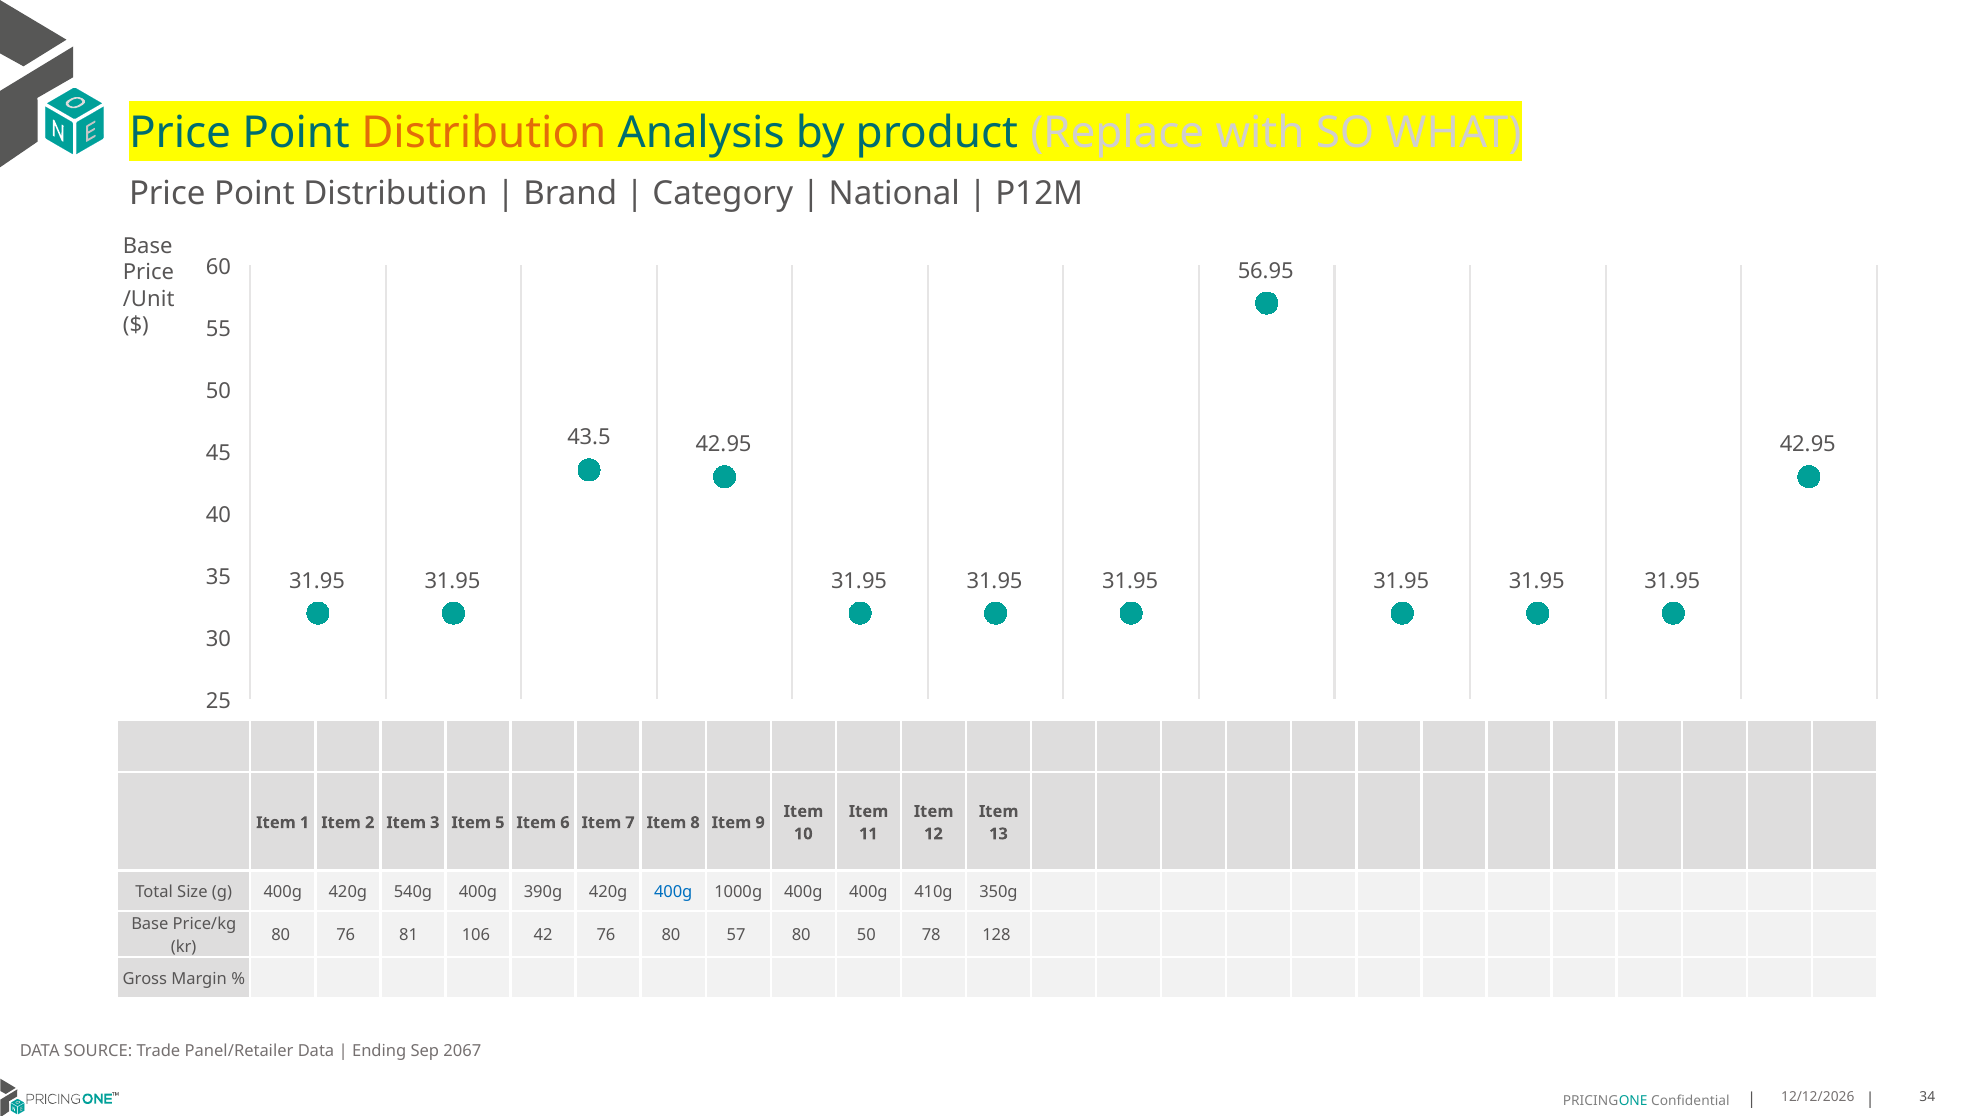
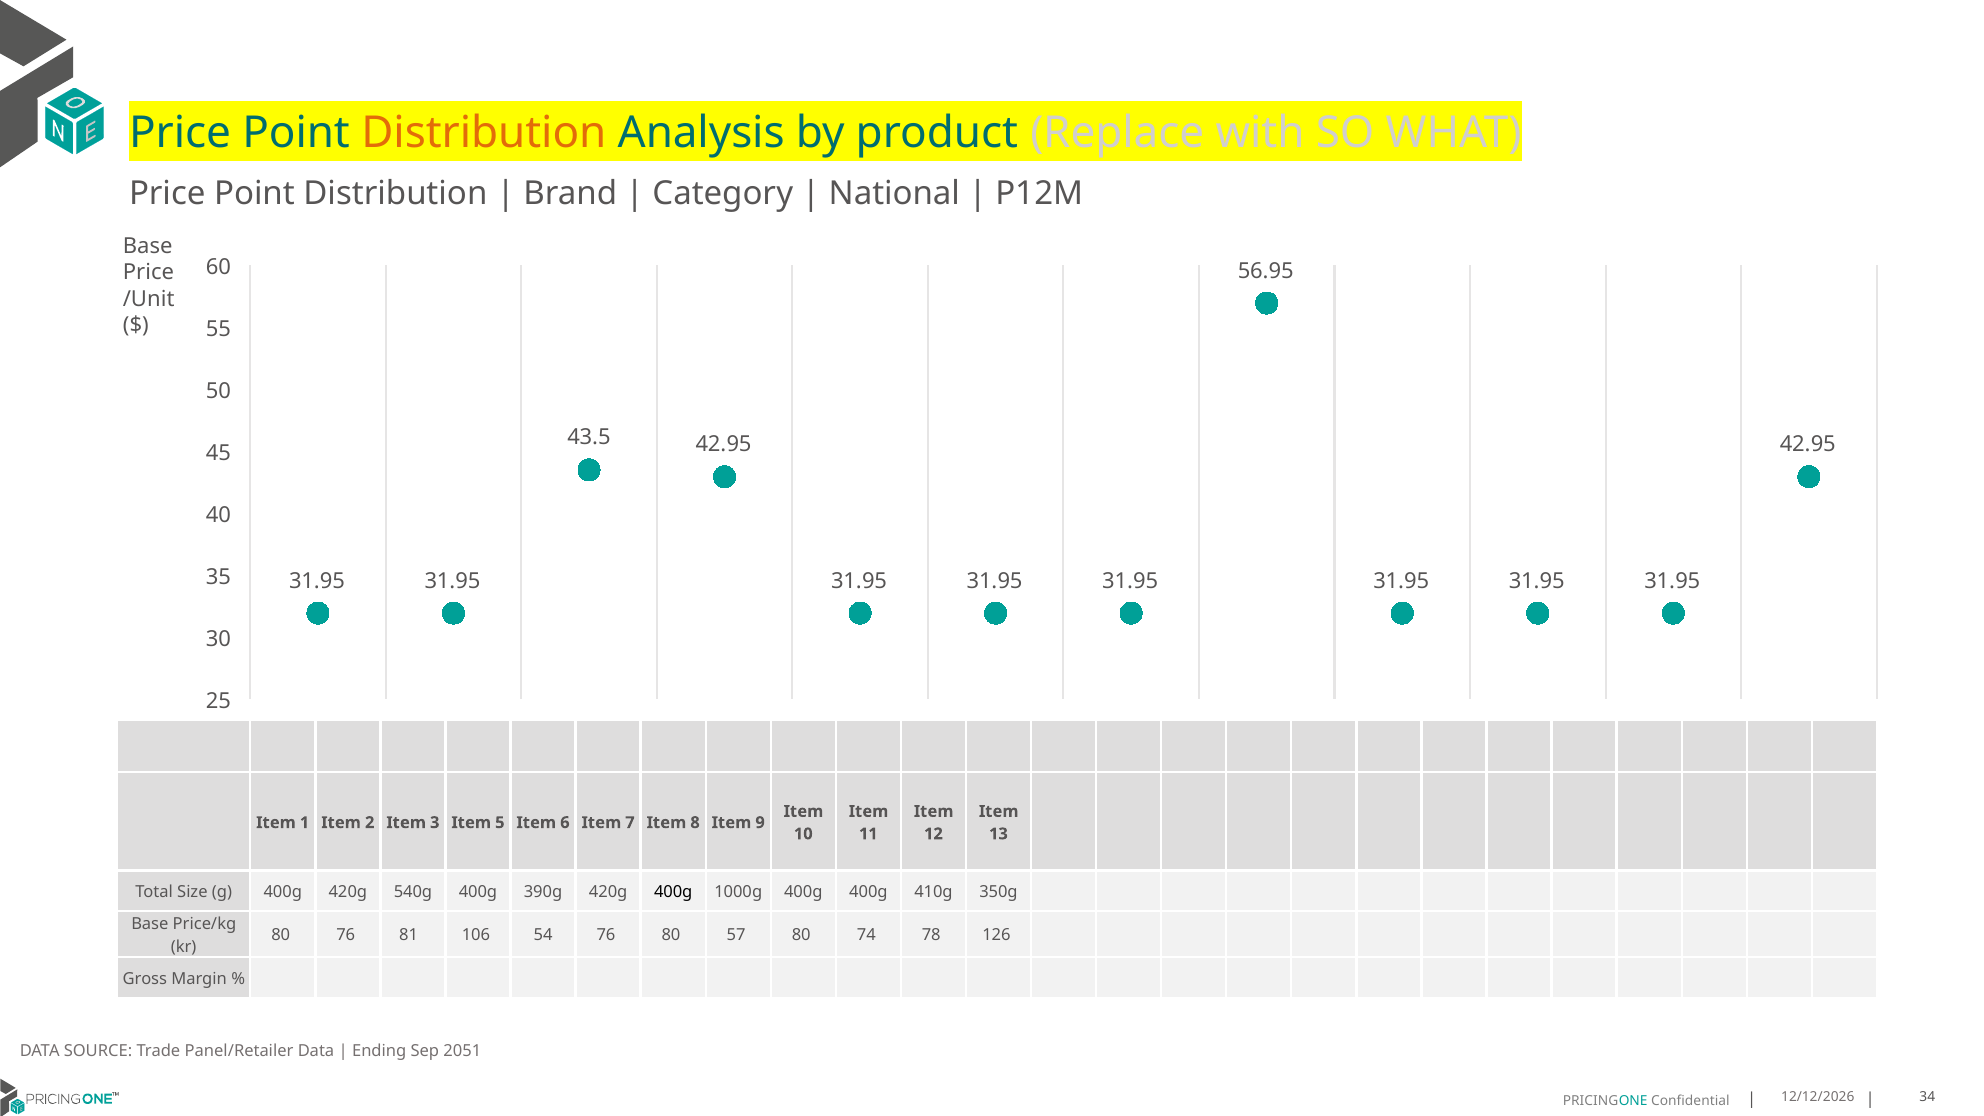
400g at (673, 892) colour: blue -> black
42: 42 -> 54
80 50: 50 -> 74
128: 128 -> 126
2067: 2067 -> 2051
